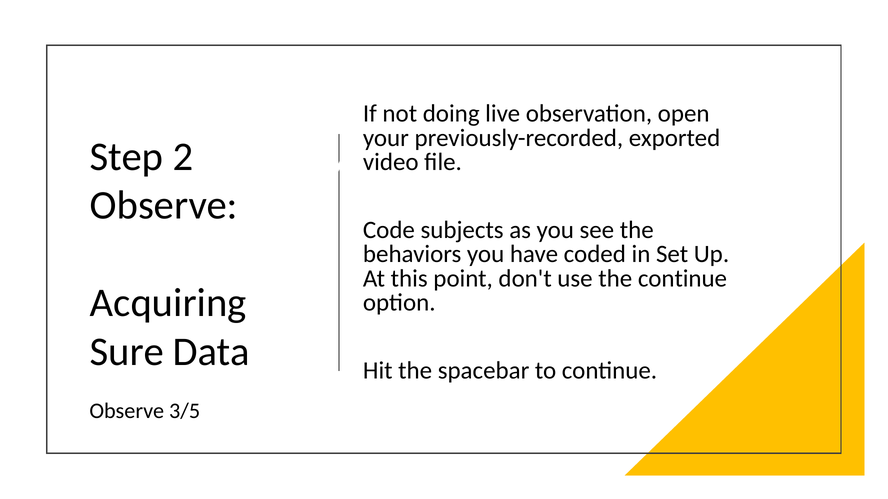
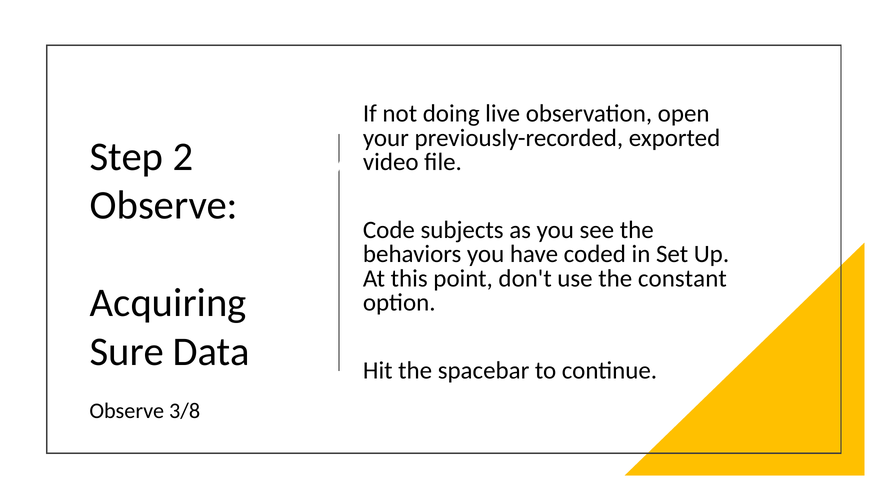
the continue: continue -> constant
3/5: 3/5 -> 3/8
